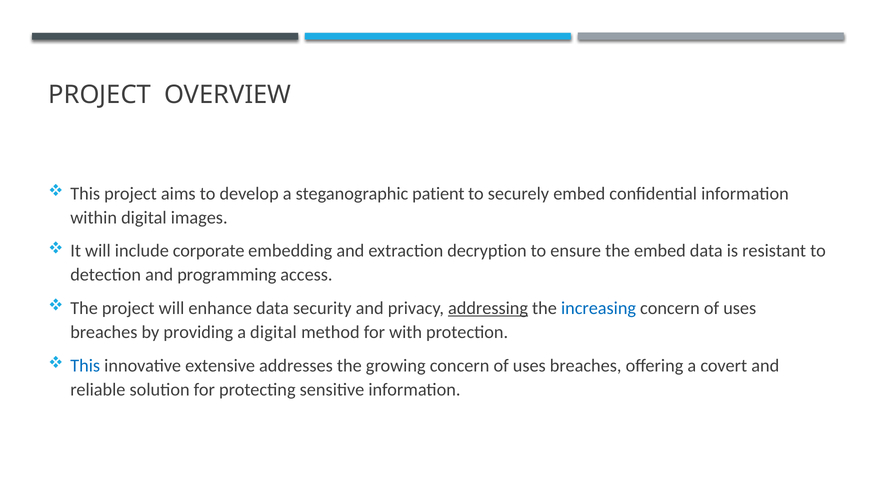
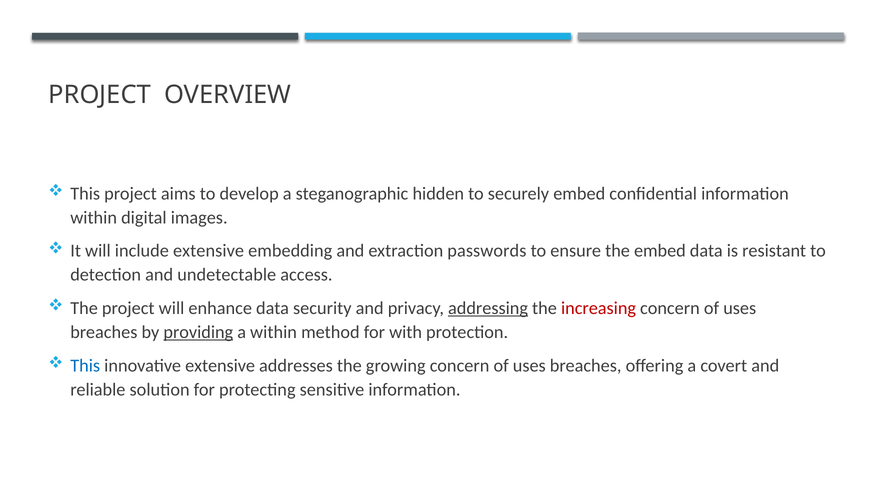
patient: patient -> hidden
include corporate: corporate -> extensive
decryption: decryption -> passwords
programming: programming -> undetectable
increasing colour: blue -> red
providing underline: none -> present
a digital: digital -> within
